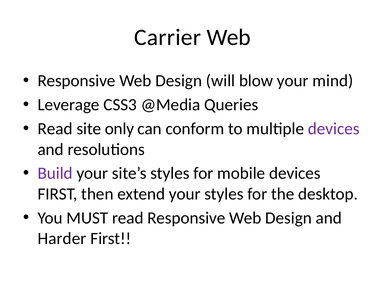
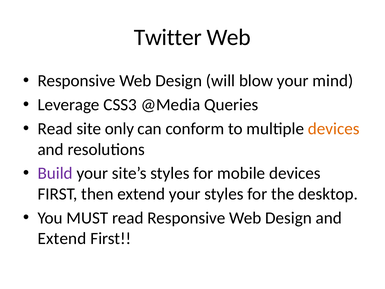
Carrier: Carrier -> Twitter
devices at (334, 129) colour: purple -> orange
Harder at (62, 238): Harder -> Extend
